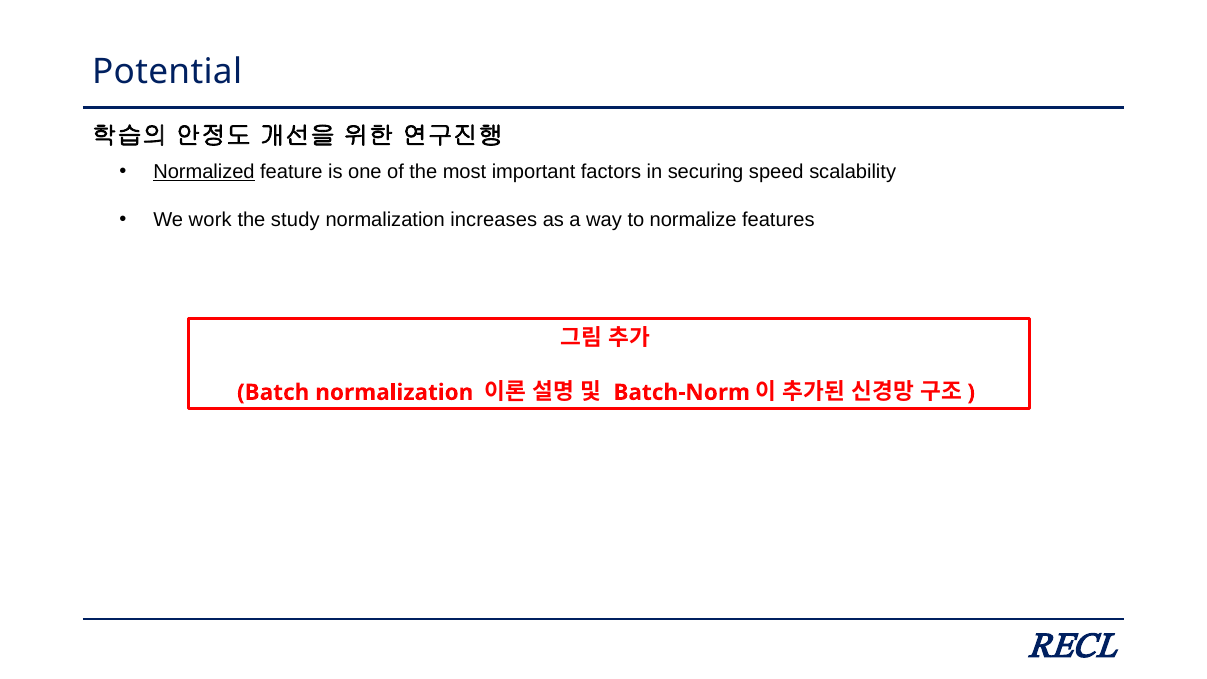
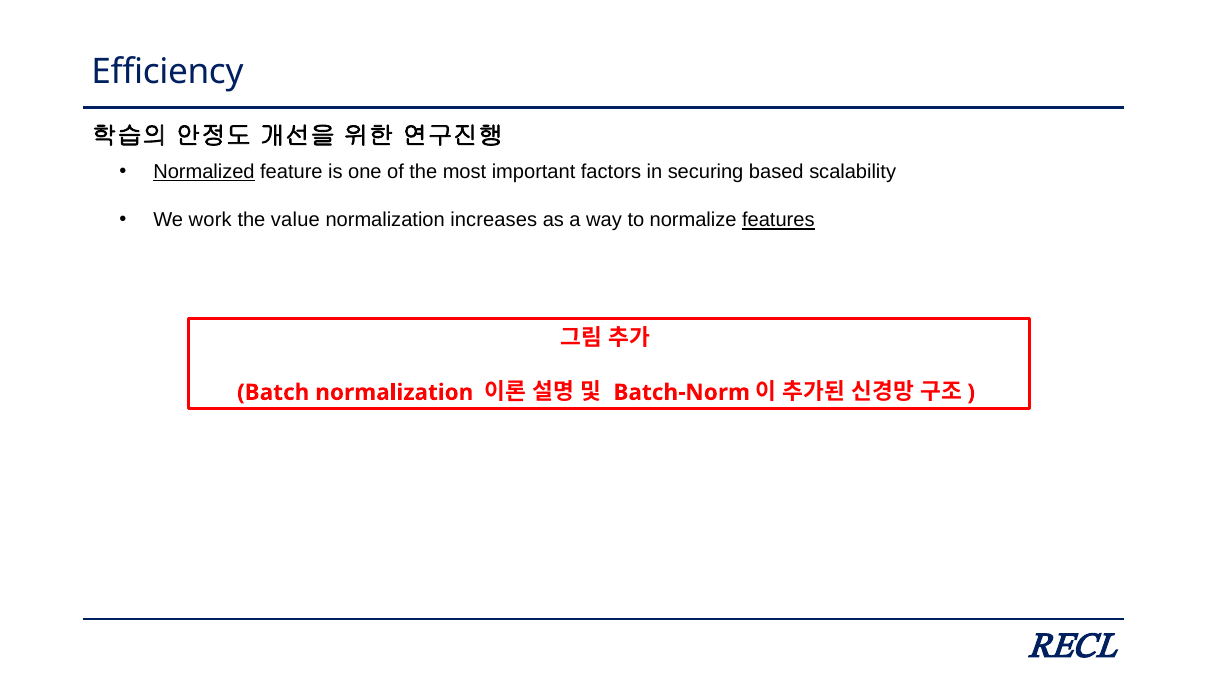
Potential: Potential -> Efficiency
speed: speed -> based
study: study -> value
features underline: none -> present
